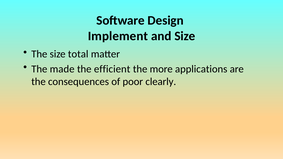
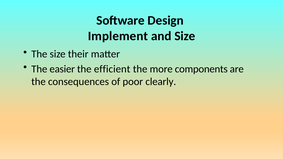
total: total -> their
made: made -> easier
applications: applications -> components
